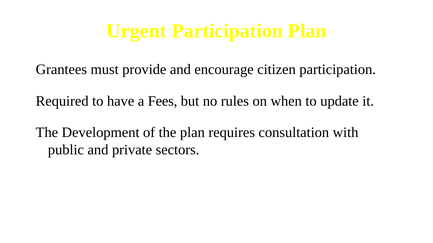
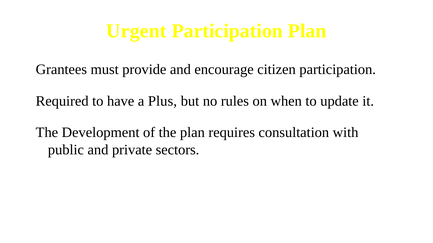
Fees: Fees -> Plus
